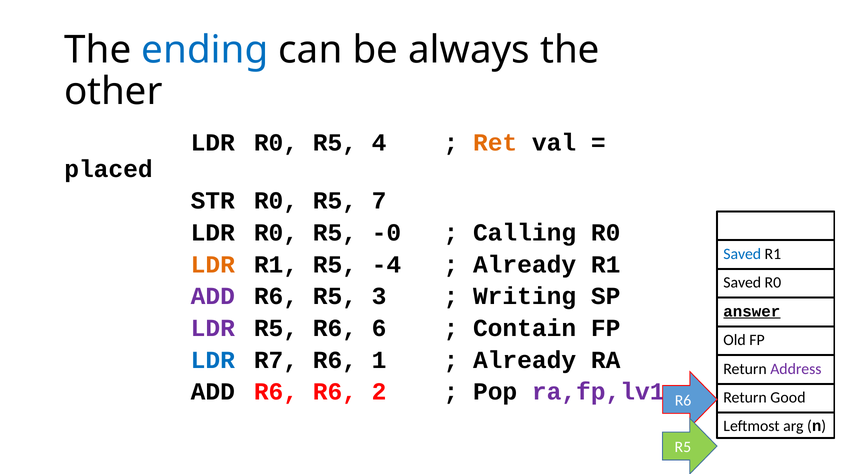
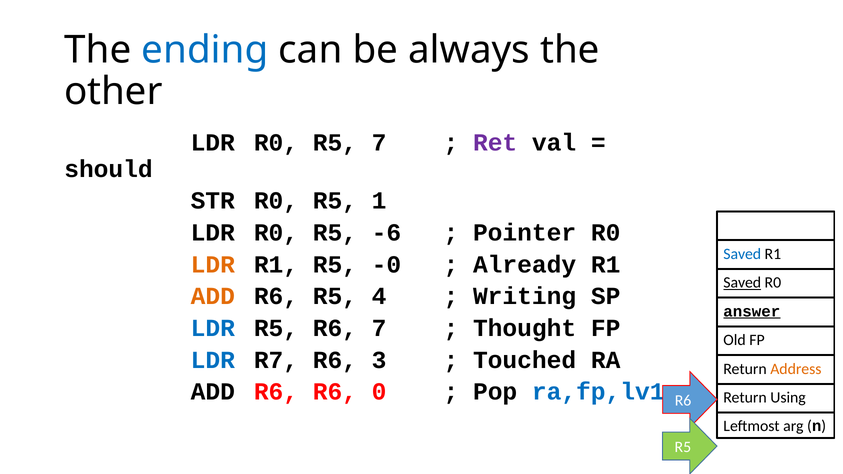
R5 4: 4 -> 7
Ret colour: orange -> purple
placed: placed -> should
7: 7 -> 1
-0: -0 -> -6
Calling: Calling -> Pointer
-4: -4 -> -0
Saved at (742, 283) underline: none -> present
ADD at (213, 296) colour: purple -> orange
3: 3 -> 4
LDR at (213, 328) colour: purple -> blue
R6 6: 6 -> 7
Contain: Contain -> Thought
1: 1 -> 3
Already at (525, 360): Already -> Touched
Address colour: purple -> orange
2: 2 -> 0
ra,fp,lv1 colour: purple -> blue
Good: Good -> Using
